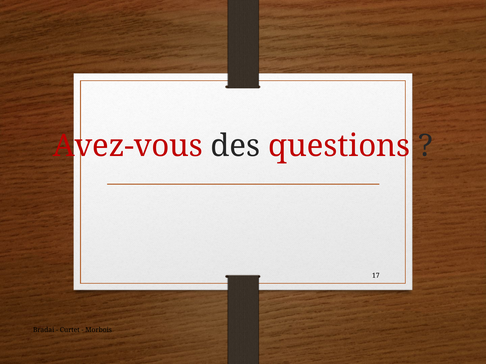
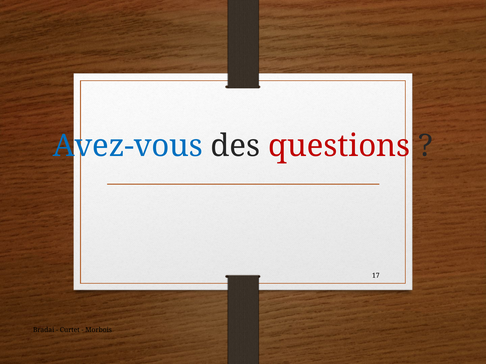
Avez-vous colour: red -> blue
